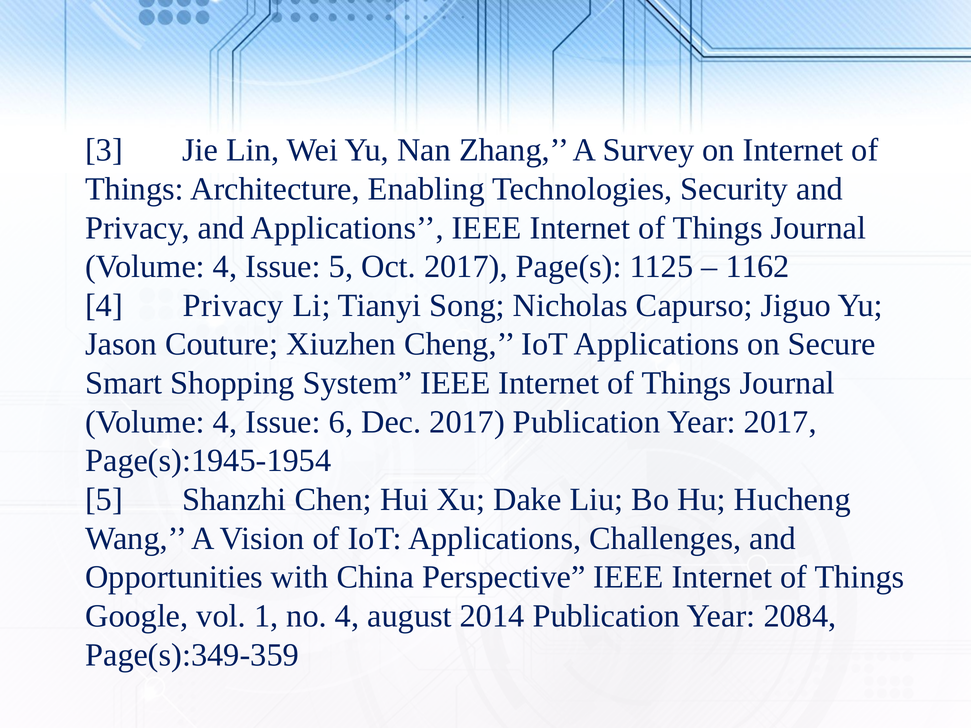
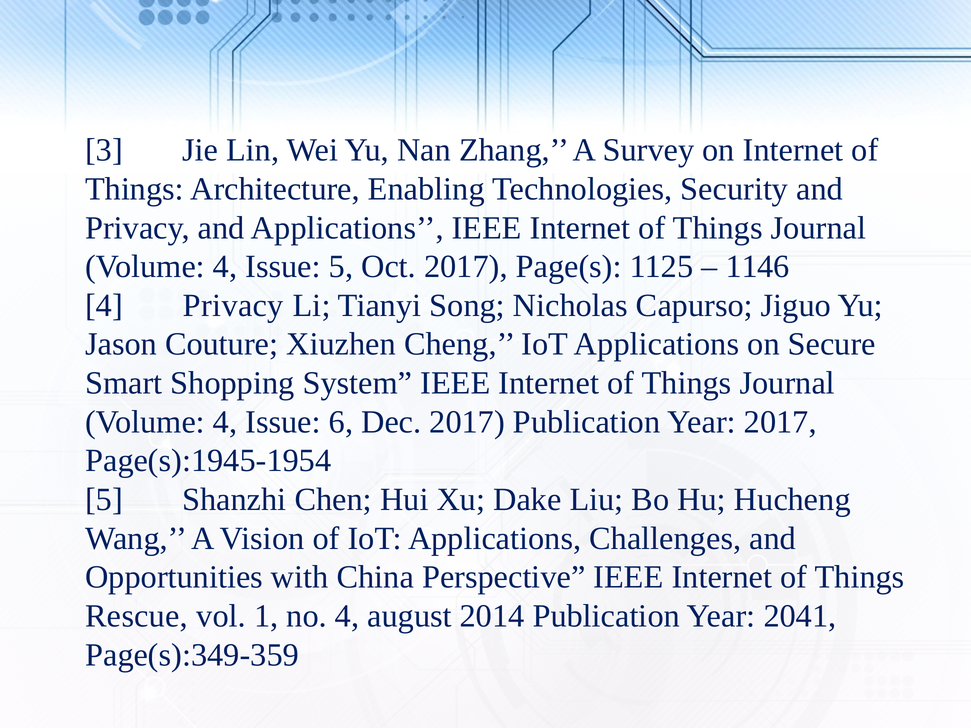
1162: 1162 -> 1146
Google: Google -> Rescue
2084: 2084 -> 2041
